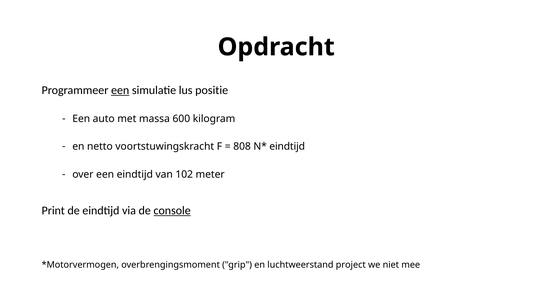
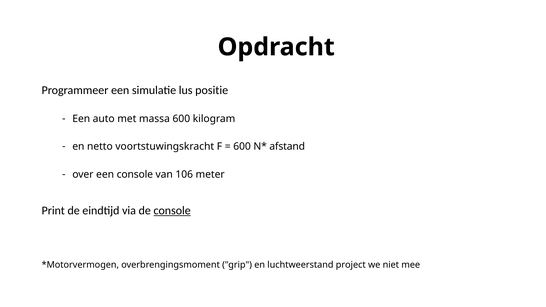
een at (120, 90) underline: present -> none
808 at (242, 147): 808 -> 600
eindtijd at (287, 147): eindtijd -> afstand
een eindtijd: eindtijd -> console
102: 102 -> 106
